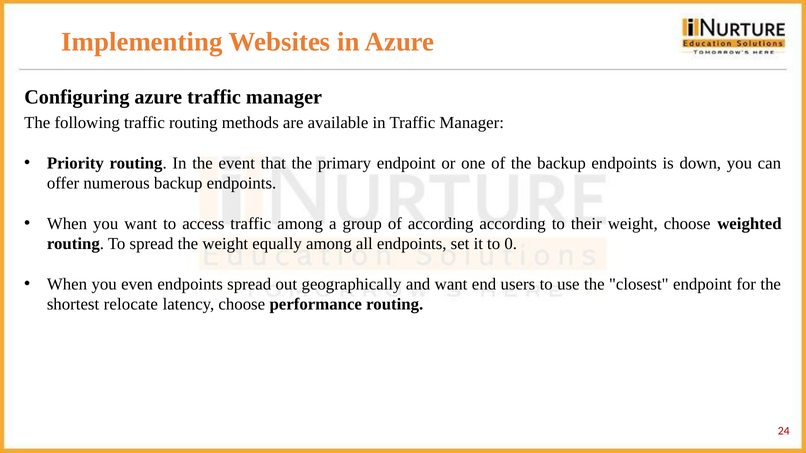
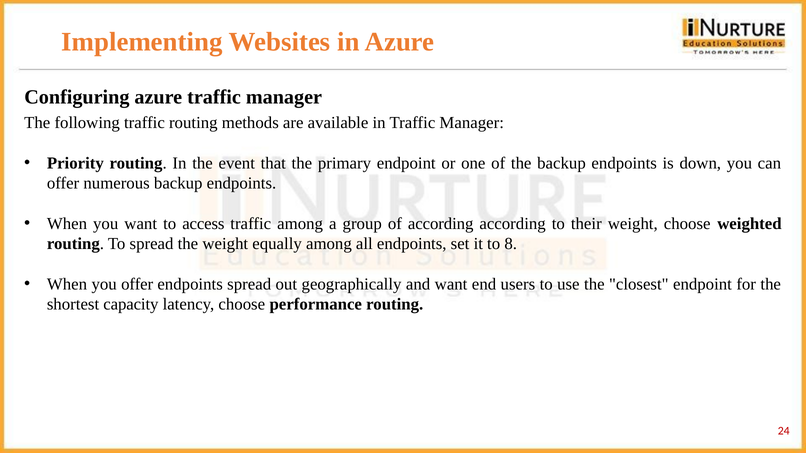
0: 0 -> 8
you even: even -> offer
relocate: relocate -> capacity
